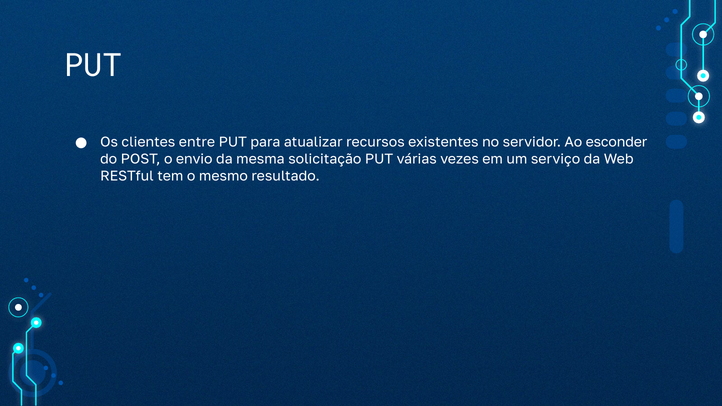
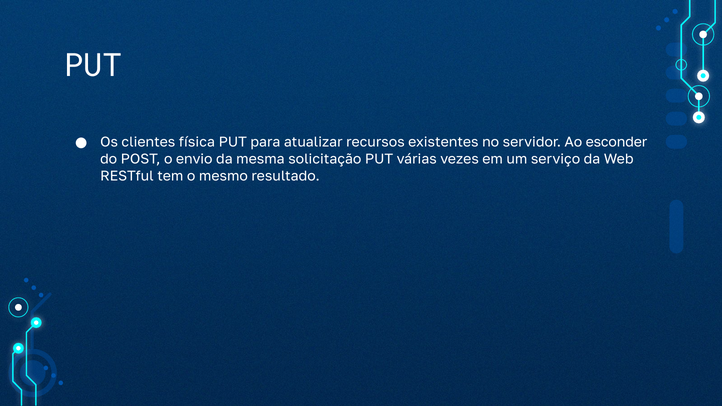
entre: entre -> física
